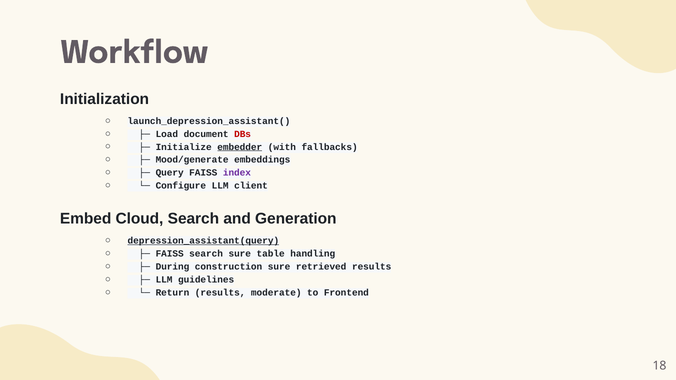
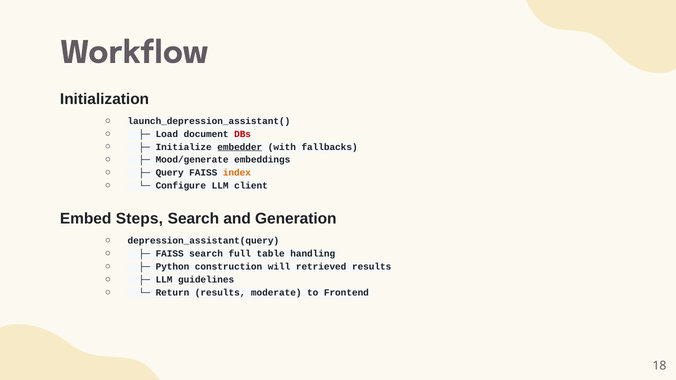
index colour: purple -> orange
Cloud: Cloud -> Steps
depression_assistant(query underline: present -> none
search sure: sure -> full
During: During -> Python
construction sure: sure -> will
